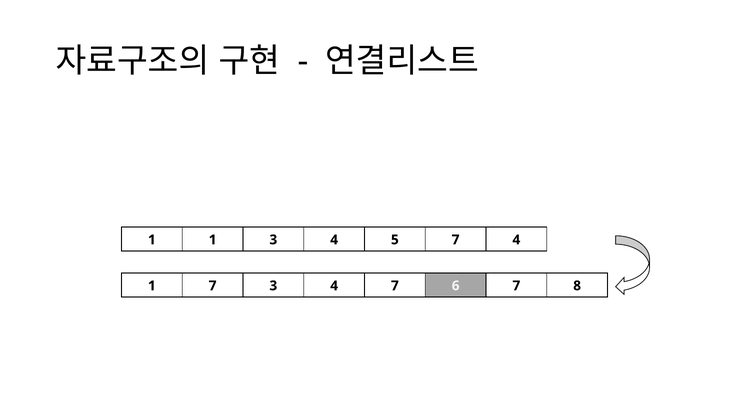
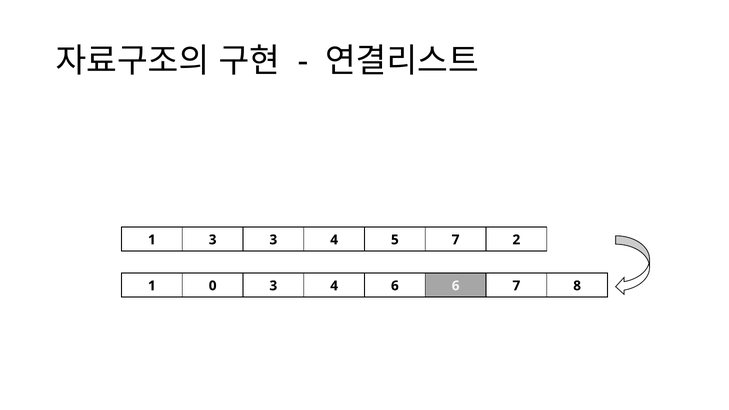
1 1: 1 -> 3
7 4: 4 -> 2
1 7: 7 -> 0
4 7: 7 -> 6
